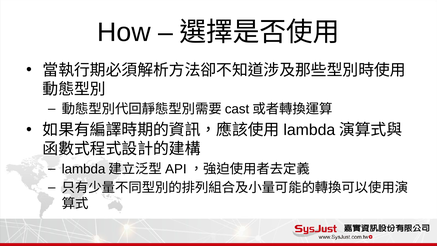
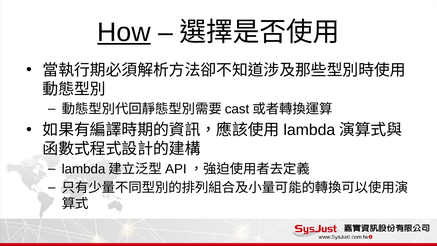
How underline: none -> present
